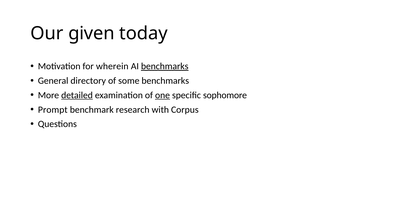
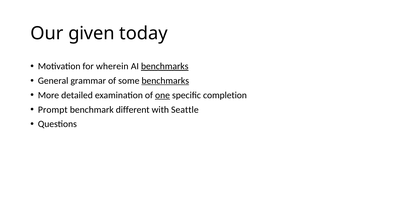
directory: directory -> grammar
benchmarks at (165, 81) underline: none -> present
detailed underline: present -> none
sophomore: sophomore -> completion
research: research -> different
Corpus: Corpus -> Seattle
